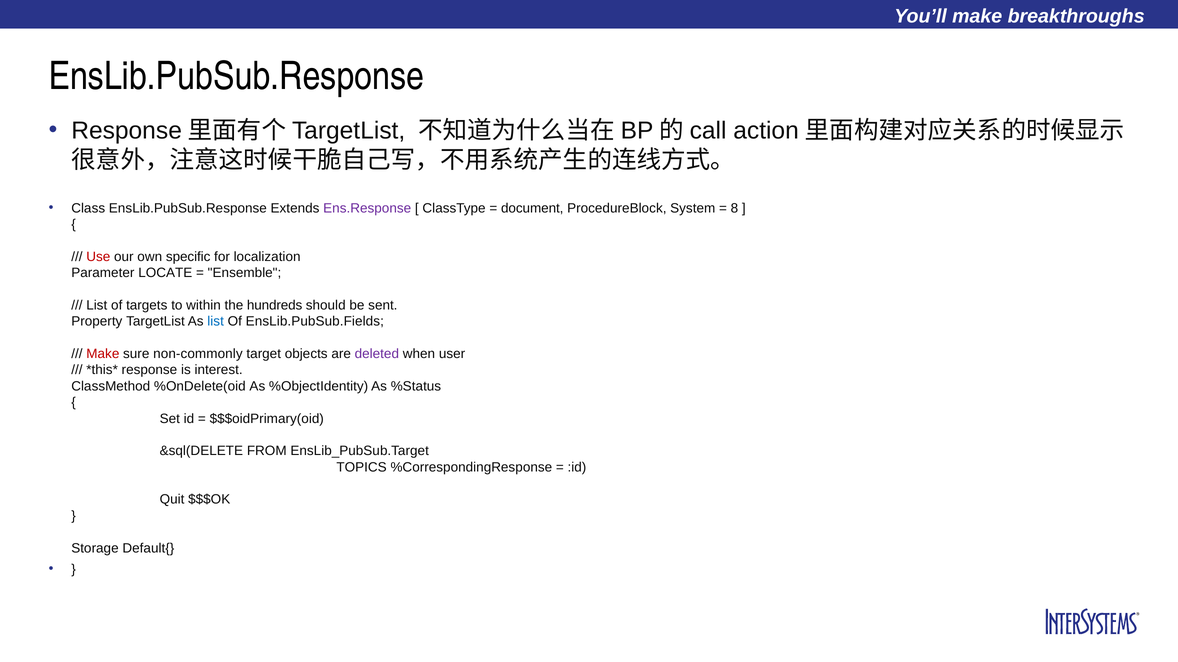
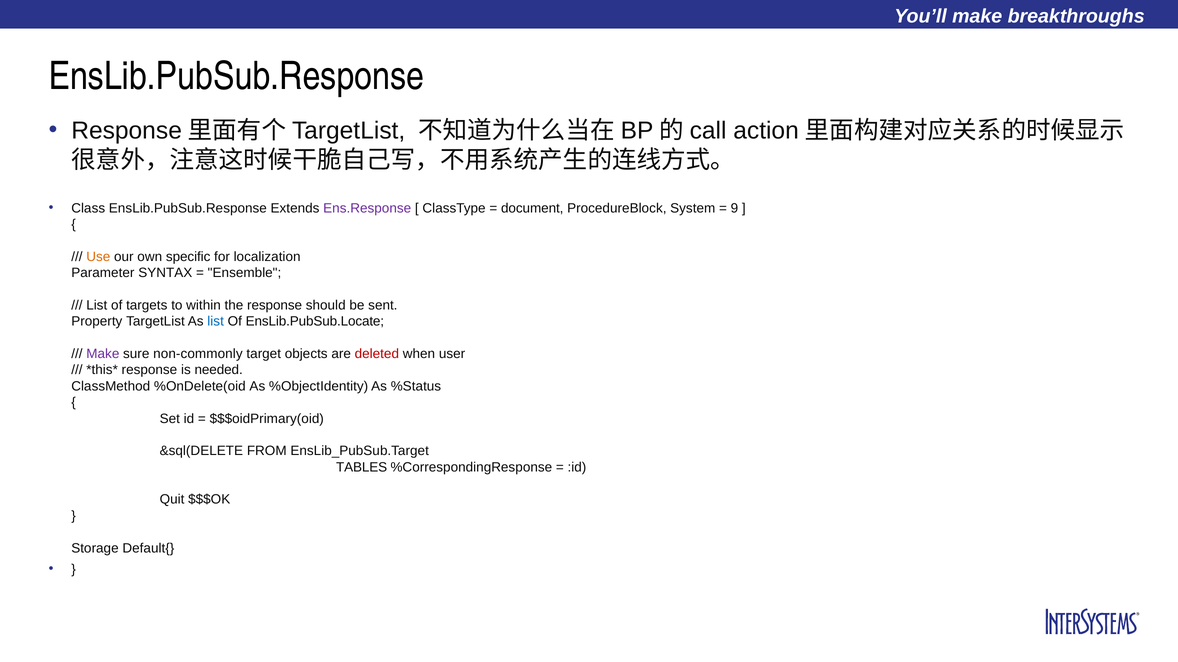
8: 8 -> 9
Use colour: red -> orange
LOCATE: LOCATE -> SYNTAX
the hundreds: hundreds -> response
EnsLib.PubSub.Fields: EnsLib.PubSub.Fields -> EnsLib.PubSub.Locate
Make at (103, 354) colour: red -> purple
deleted colour: purple -> red
interest: interest -> needed
TOPICS: TOPICS -> TABLES
